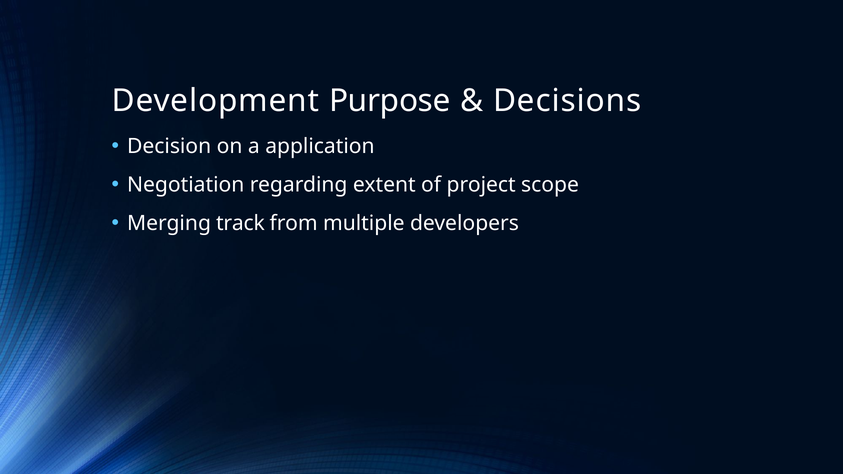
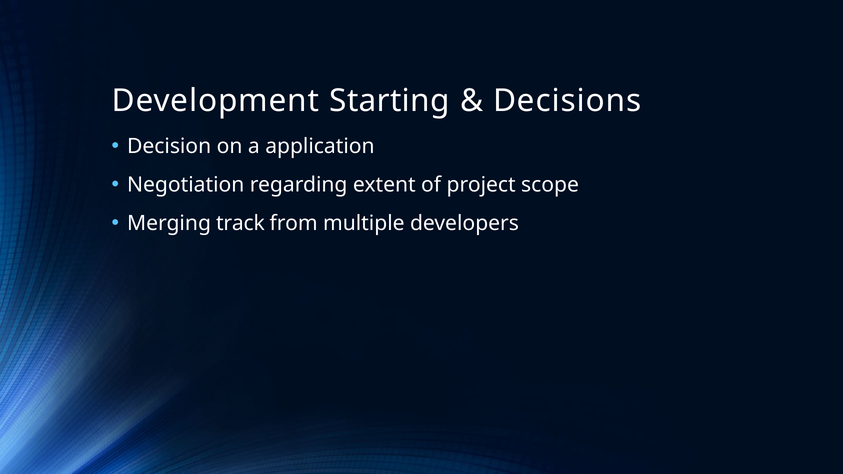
Purpose: Purpose -> Starting
